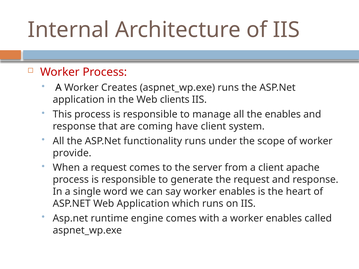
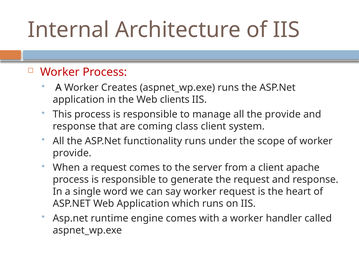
the enables: enables -> provide
have: have -> class
say worker enables: enables -> request
a worker enables: enables -> handler
